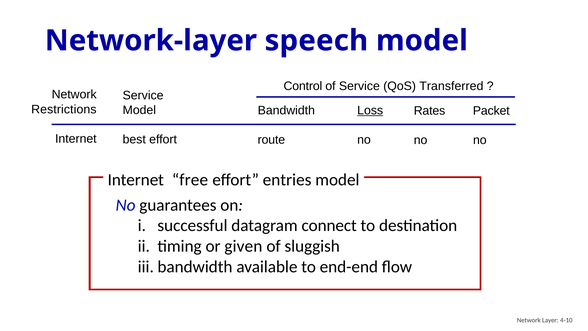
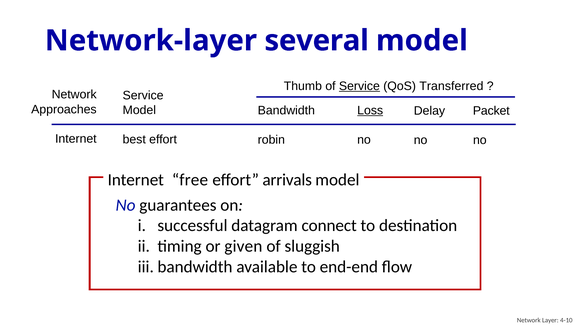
speech: speech -> several
Control: Control -> Thumb
Service at (359, 86) underline: none -> present
Restrictions: Restrictions -> Approaches
Rates: Rates -> Delay
route: route -> robin
entries: entries -> arrivals
